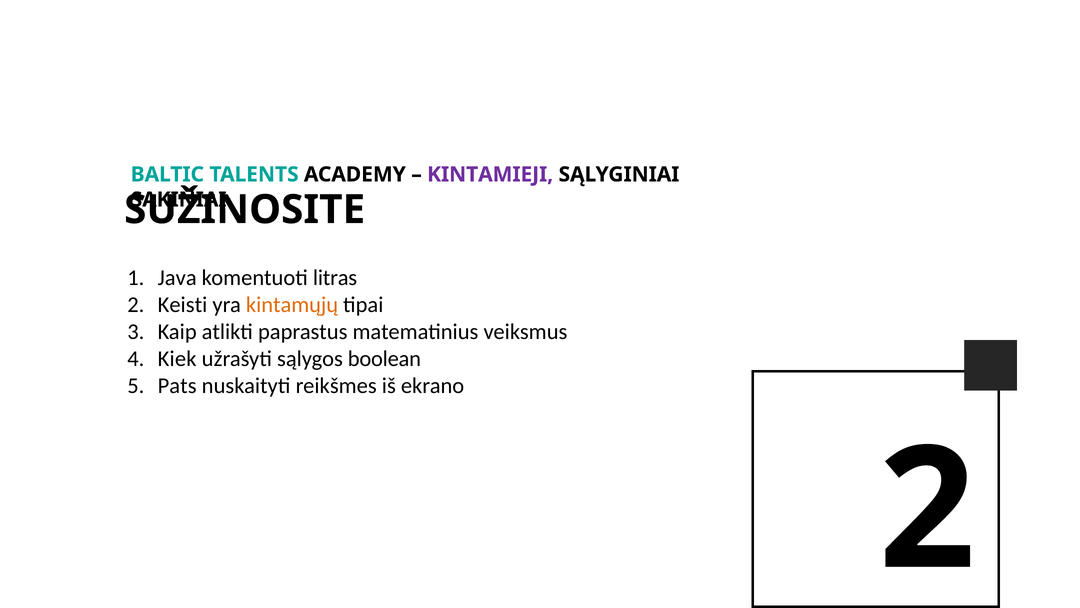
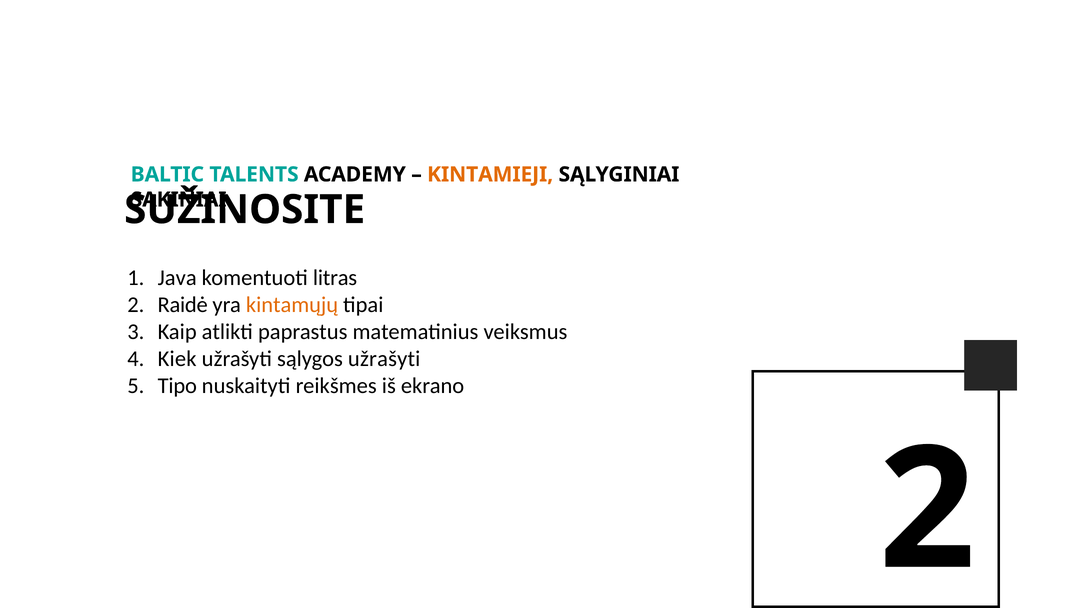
KINTAMIEJI colour: purple -> orange
Keisti: Keisti -> Raidė
sąlygos boolean: boolean -> užrašyti
Pats: Pats -> Tipo
